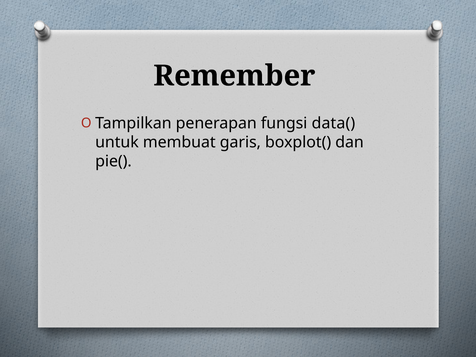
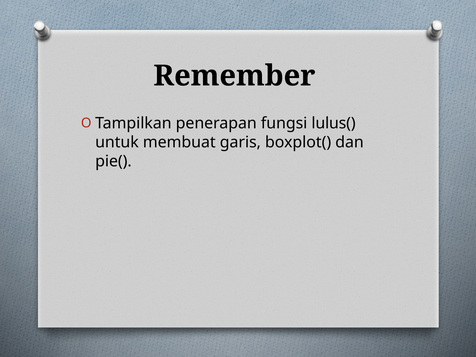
data(: data( -> lulus(
